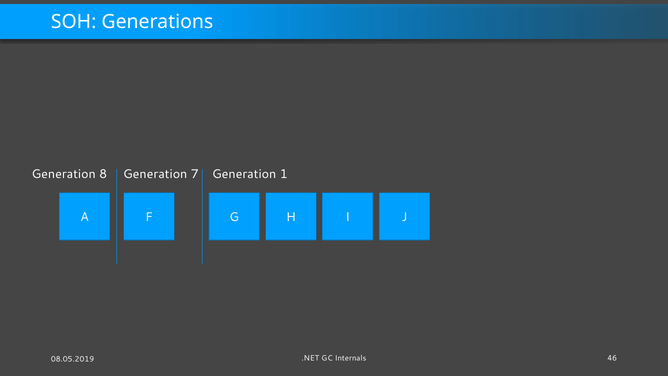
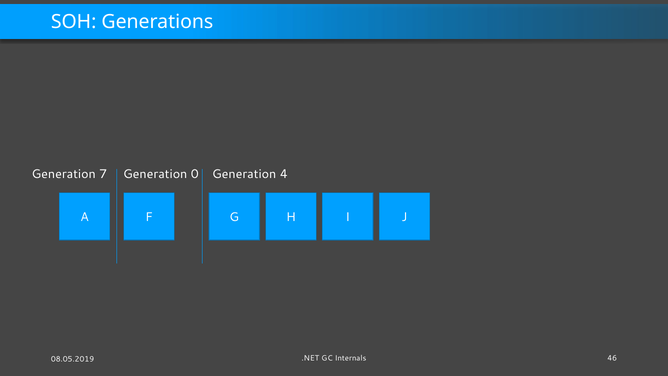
8: 8 -> 7
7: 7 -> 0
1: 1 -> 4
